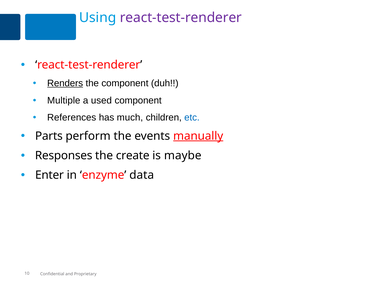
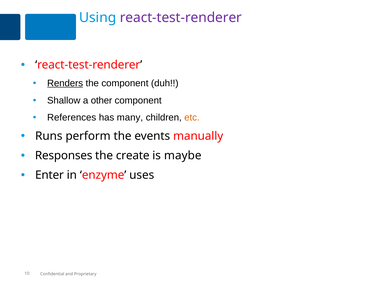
Multiple: Multiple -> Shallow
used: used -> other
much: much -> many
etc colour: blue -> orange
Parts: Parts -> Runs
manually underline: present -> none
data: data -> uses
